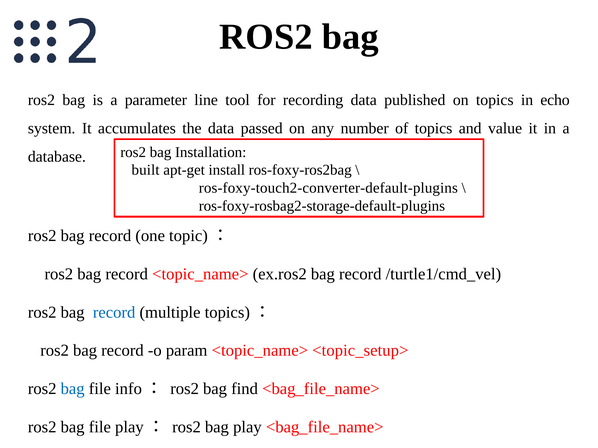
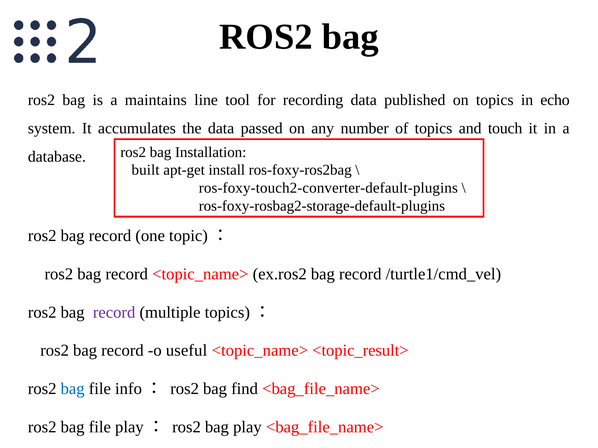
parameter: parameter -> maintains
value: value -> touch
record at (114, 313) colour: blue -> purple
param: param -> useful
<topic_setup>: <topic_setup> -> <topic_result>
